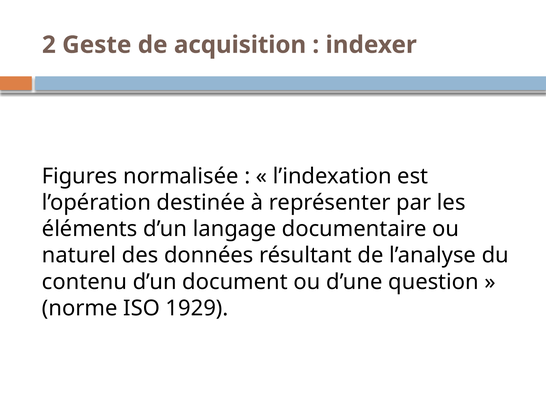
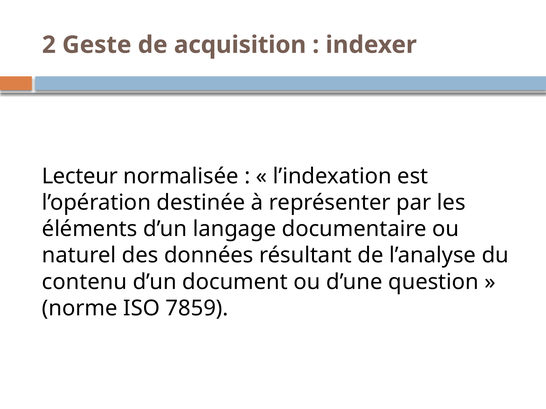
Figures: Figures -> Lecteur
1929: 1929 -> 7859
